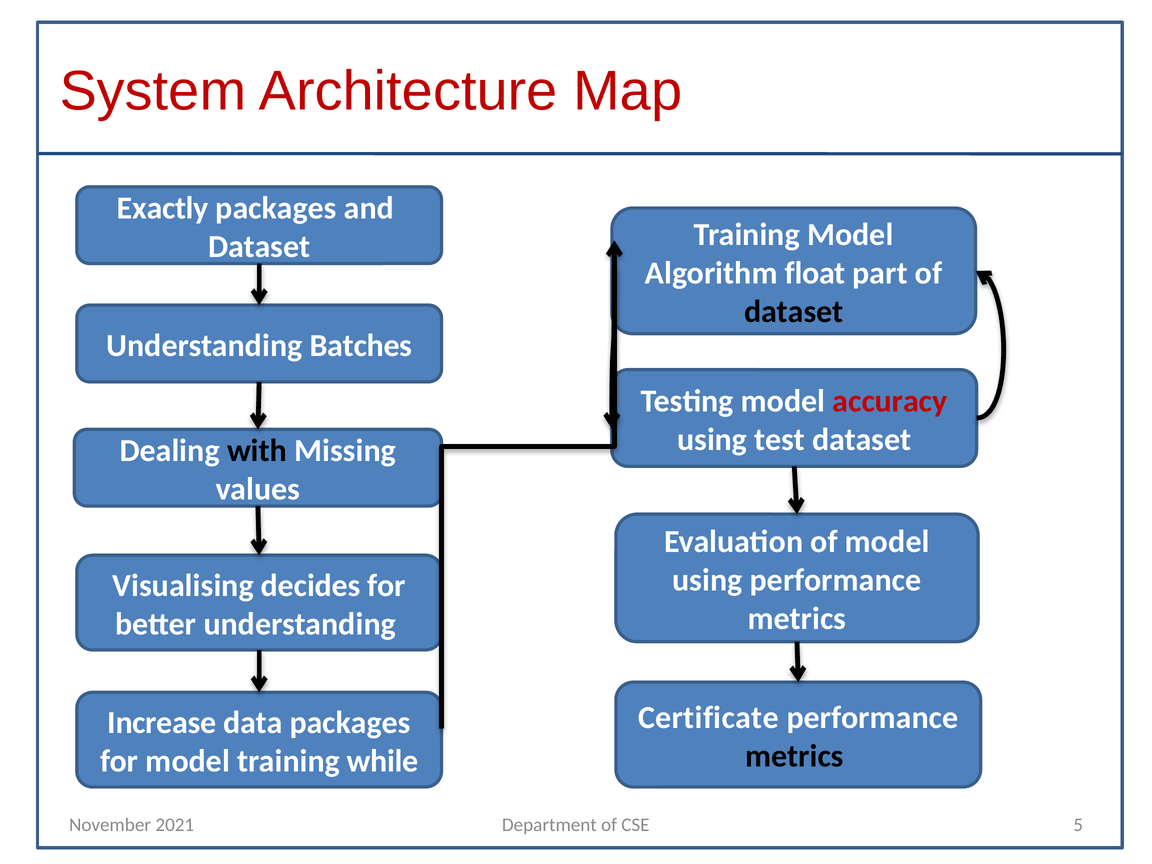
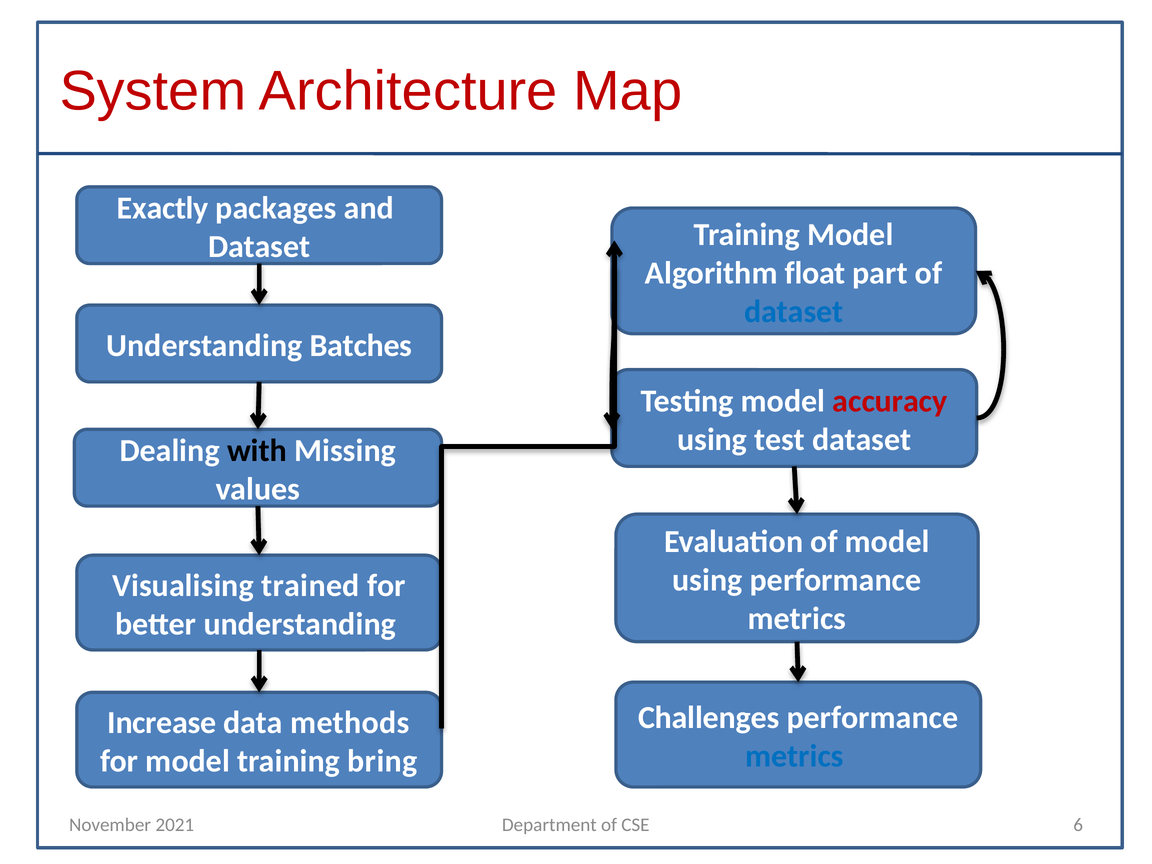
dataset at (794, 311) colour: black -> blue
decides: decides -> trained
Certificate: Certificate -> Challenges
data packages: packages -> methods
metrics at (795, 756) colour: black -> blue
while: while -> bring
5: 5 -> 6
